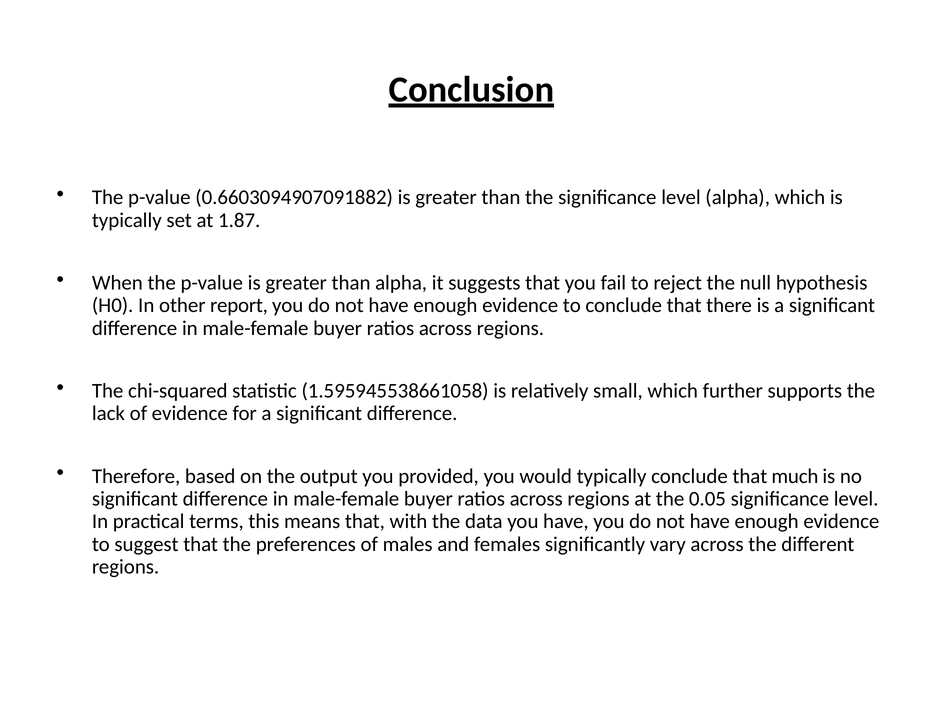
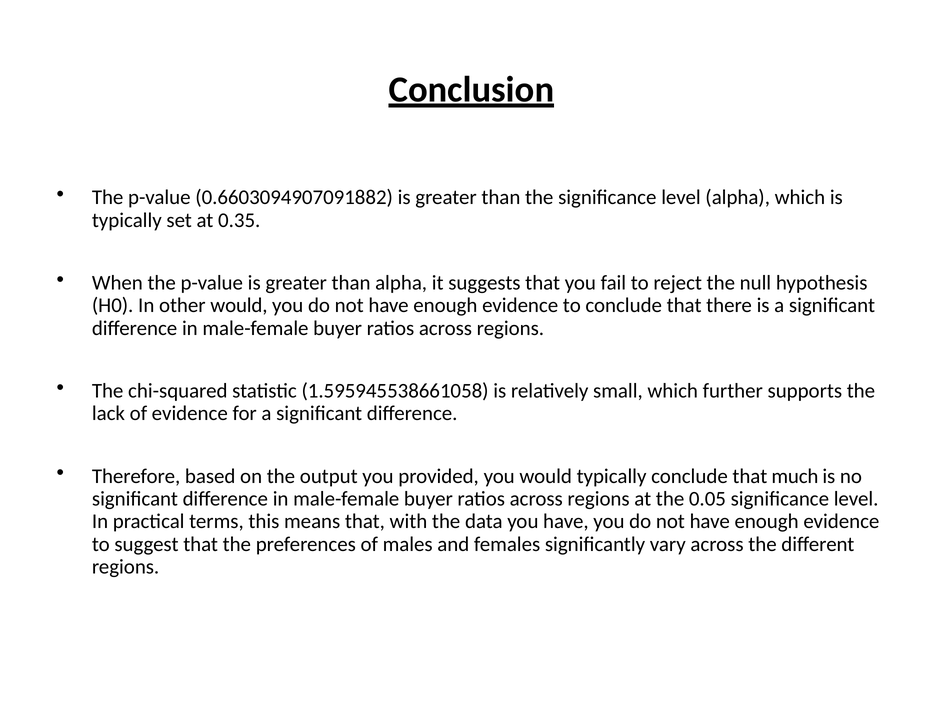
1.87: 1.87 -> 0.35
other report: report -> would
